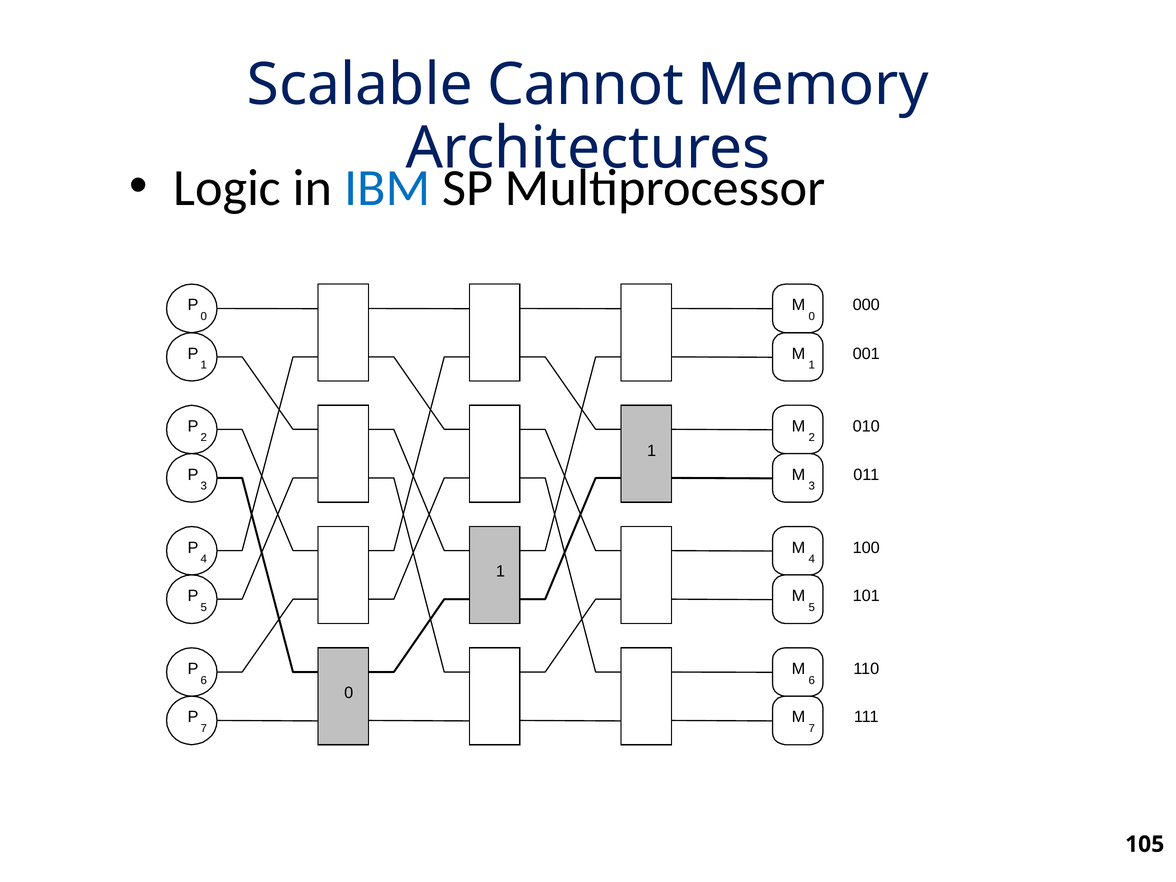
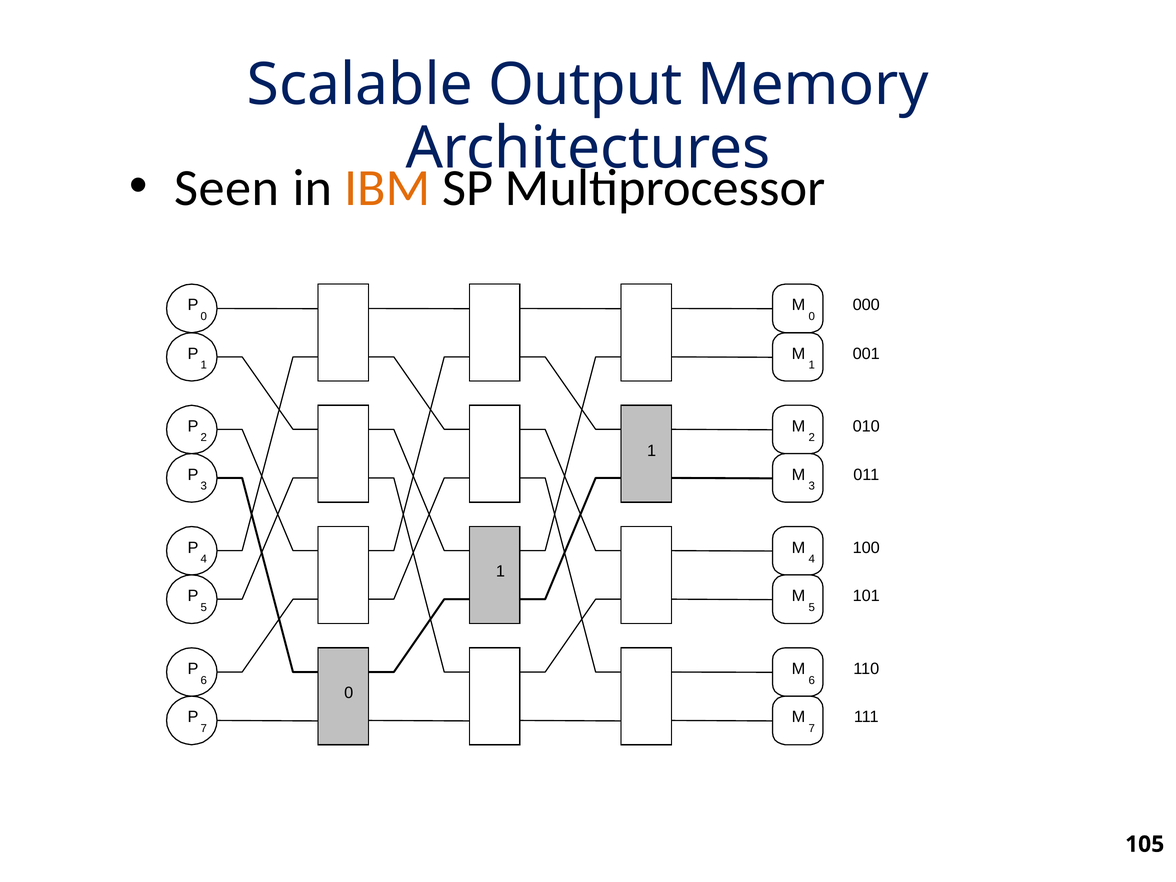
Cannot: Cannot -> Output
Logic: Logic -> Seen
IBM colour: blue -> orange
